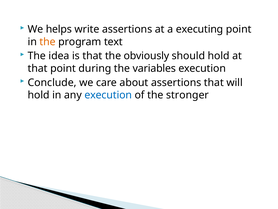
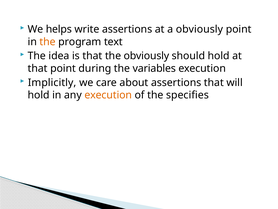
a executing: executing -> obviously
Conclude: Conclude -> Implicitly
execution at (108, 95) colour: blue -> orange
stronger: stronger -> specifies
